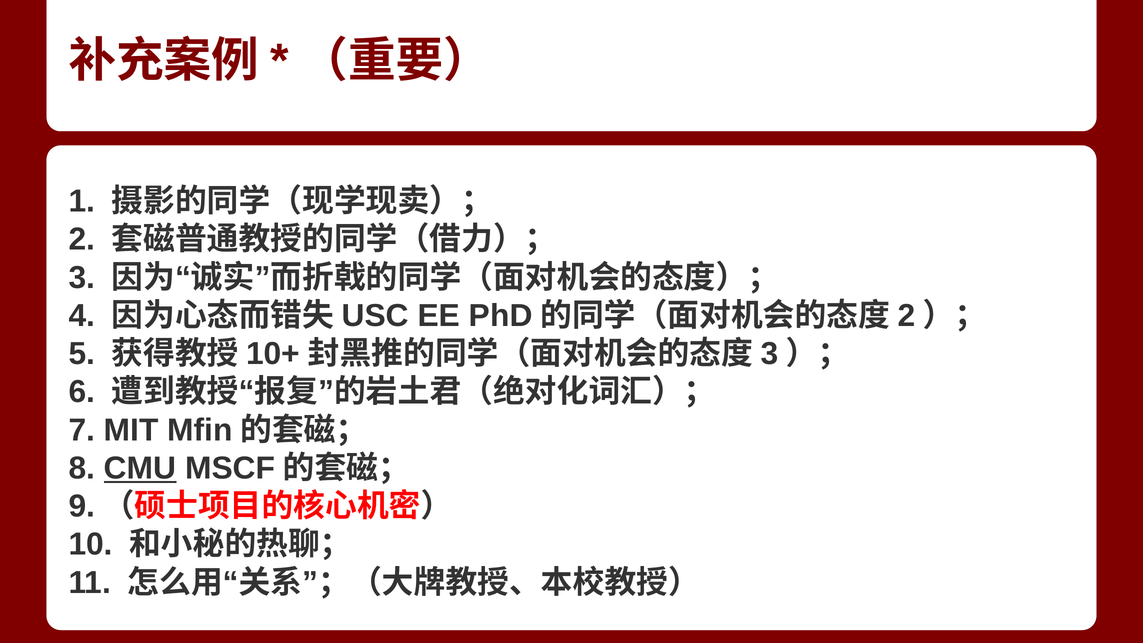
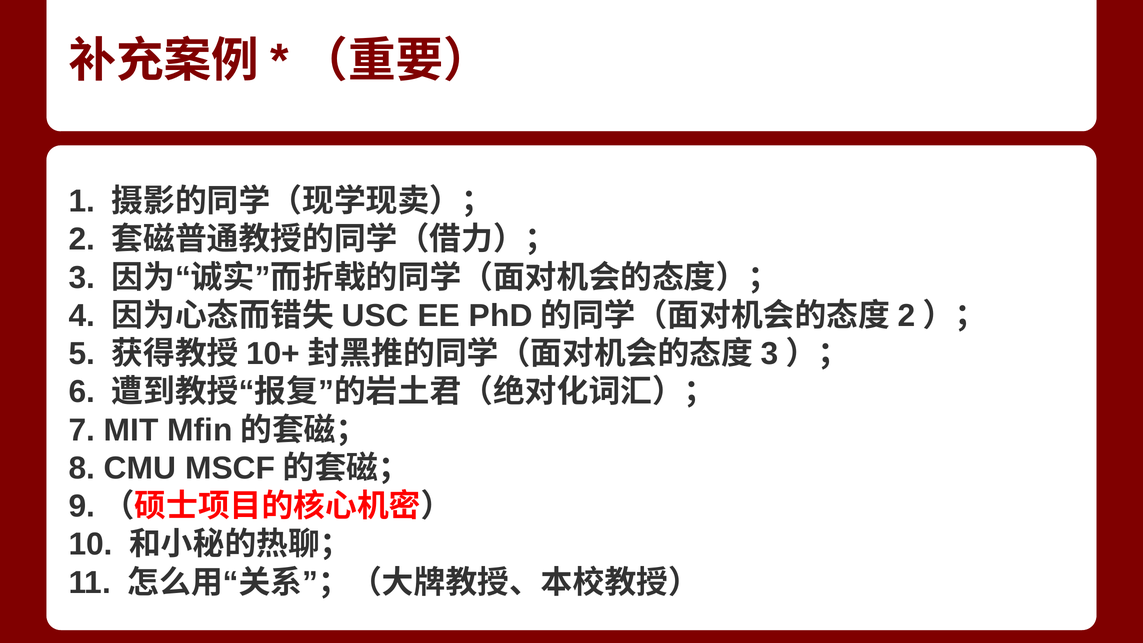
CMU underline: present -> none
